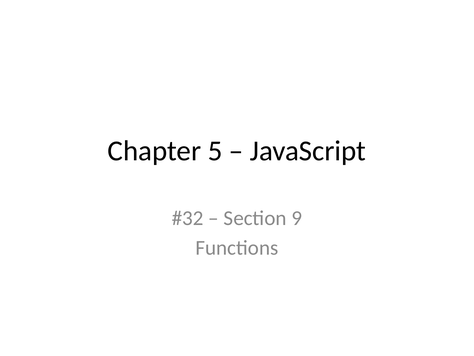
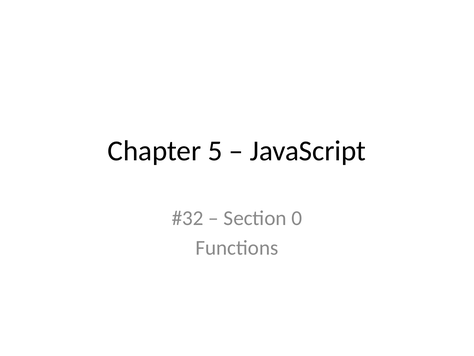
9: 9 -> 0
